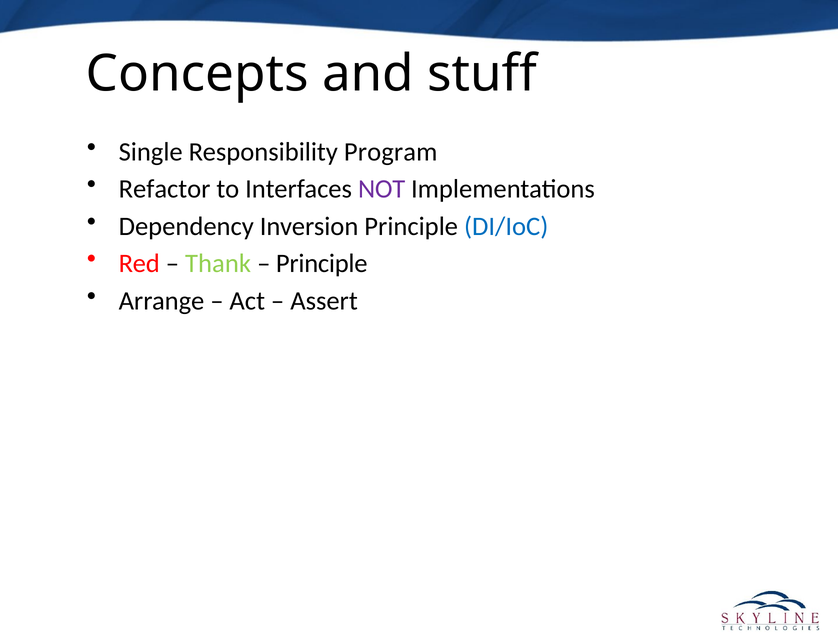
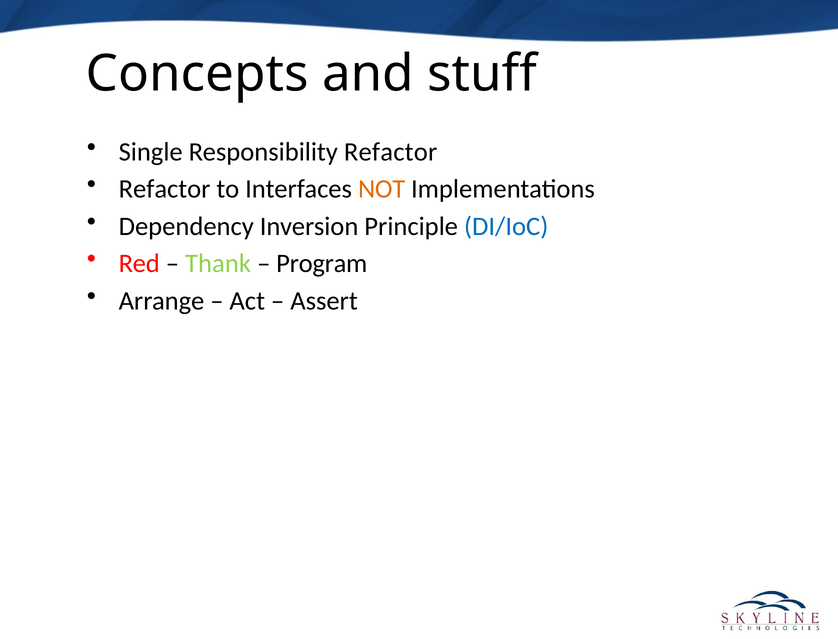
Responsibility Program: Program -> Refactor
NOT colour: purple -> orange
Principle at (322, 263): Principle -> Program
